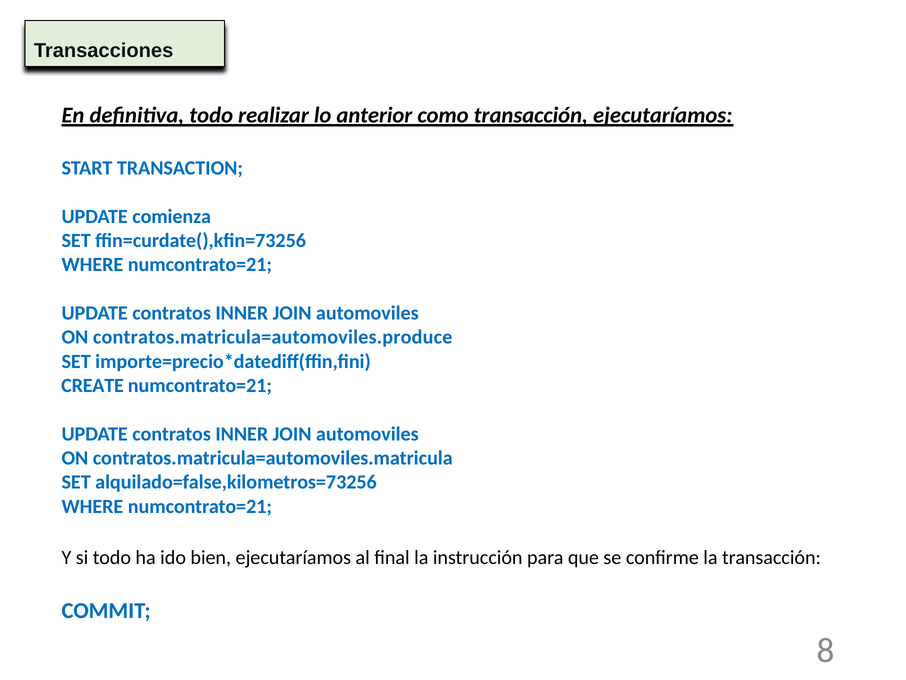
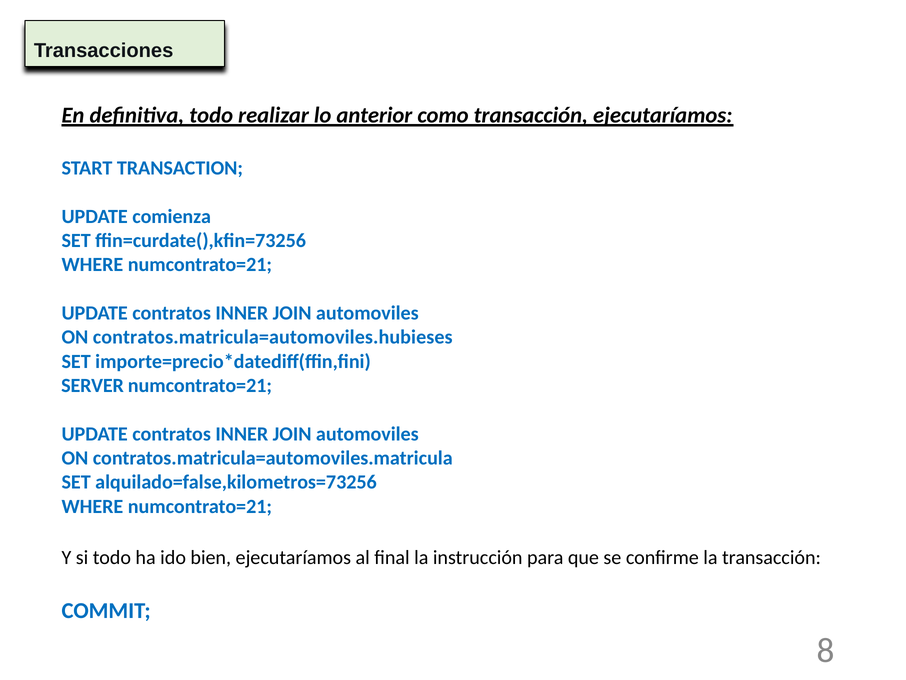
contratos.matricula=automoviles.produce: contratos.matricula=automoviles.produce -> contratos.matricula=automoviles.hubieses
CREATE: CREATE -> SERVER
